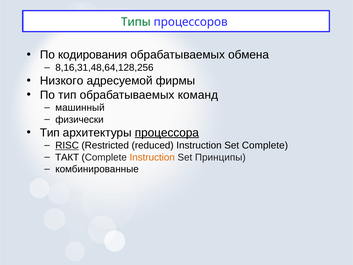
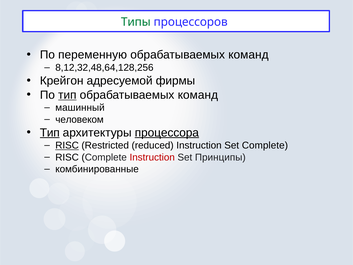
кодирования: кодирования -> переменную
обмена at (249, 55): обмена -> команд
8,16,31,48,64,128,256: 8,16,31,48,64,128,256 -> 8,12,32,48,64,128,256
Низкого: Низкого -> Крейгон
тип at (67, 95) underline: none -> present
физически: физически -> человеком
Тип at (50, 133) underline: none -> present
ТАКТ at (67, 157): ТАКТ -> RISC
Instruction at (152, 157) colour: orange -> red
